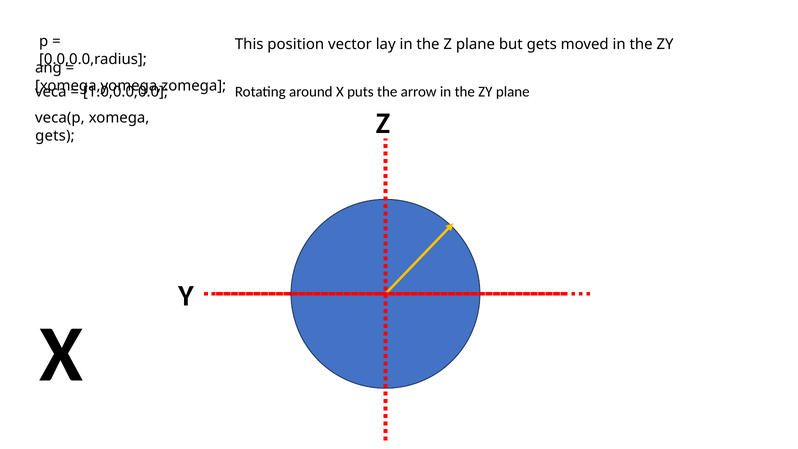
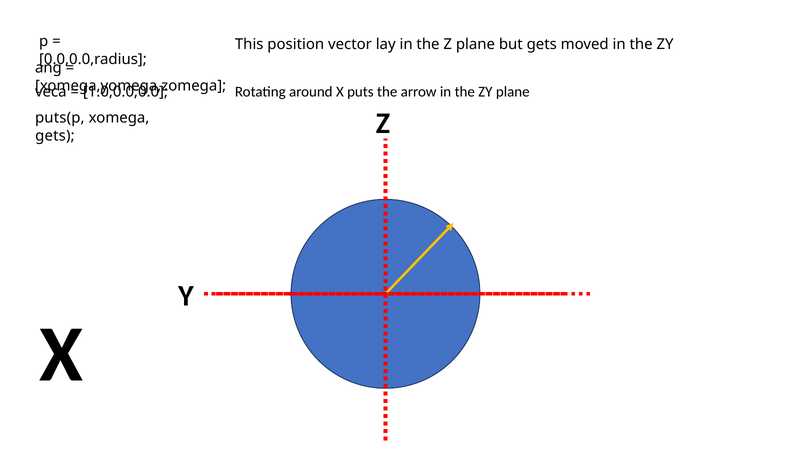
veca(p: veca(p -> puts(p
